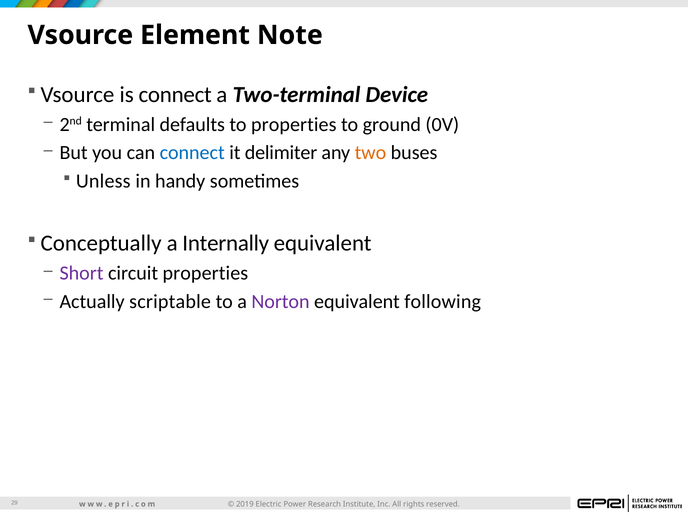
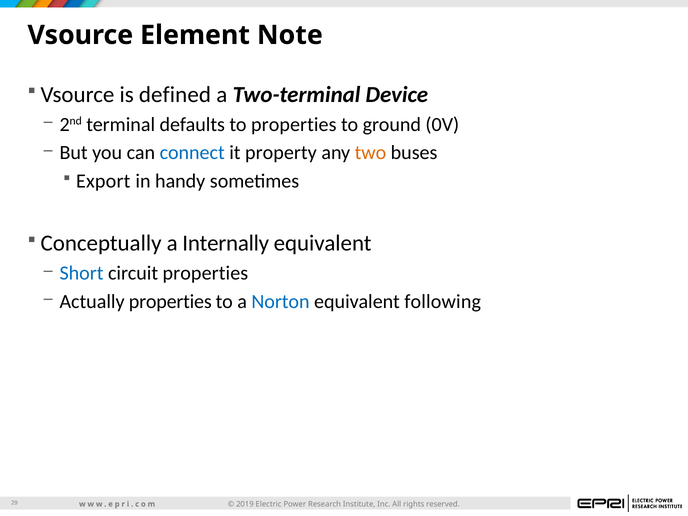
is connect: connect -> defined
delimiter: delimiter -> property
Unless: Unless -> Export
Short colour: purple -> blue
Actually scriptable: scriptable -> properties
Norton colour: purple -> blue
